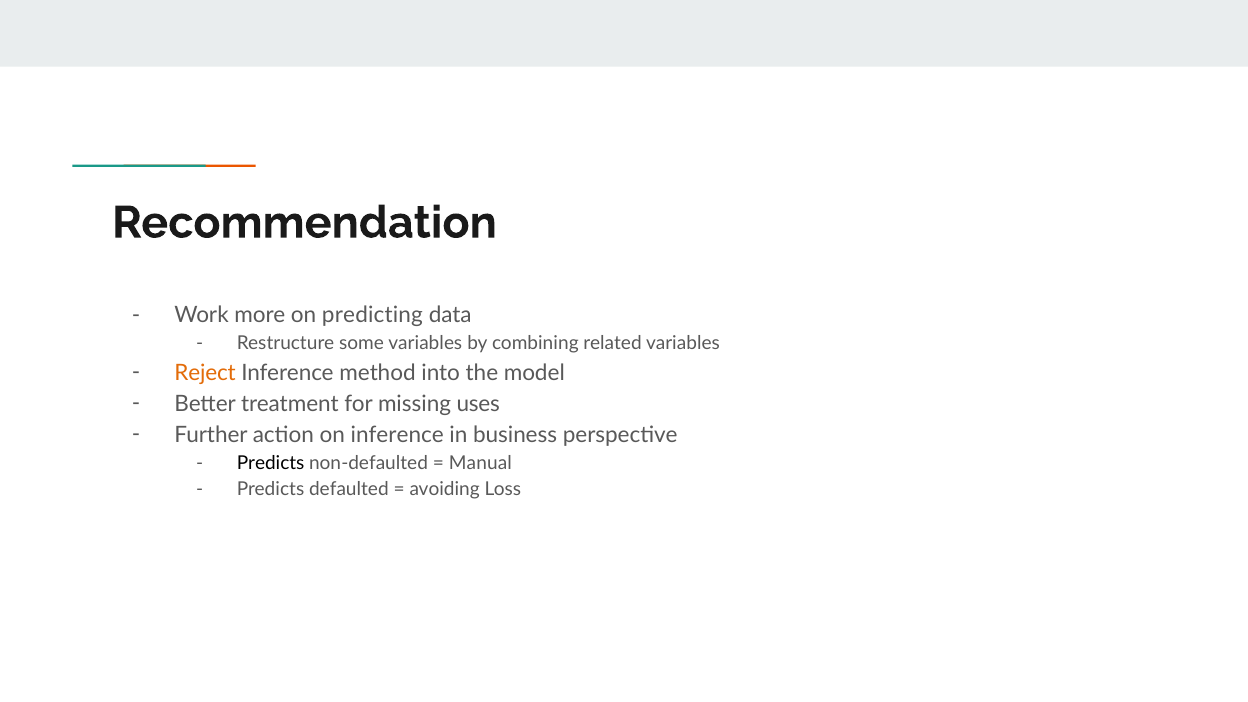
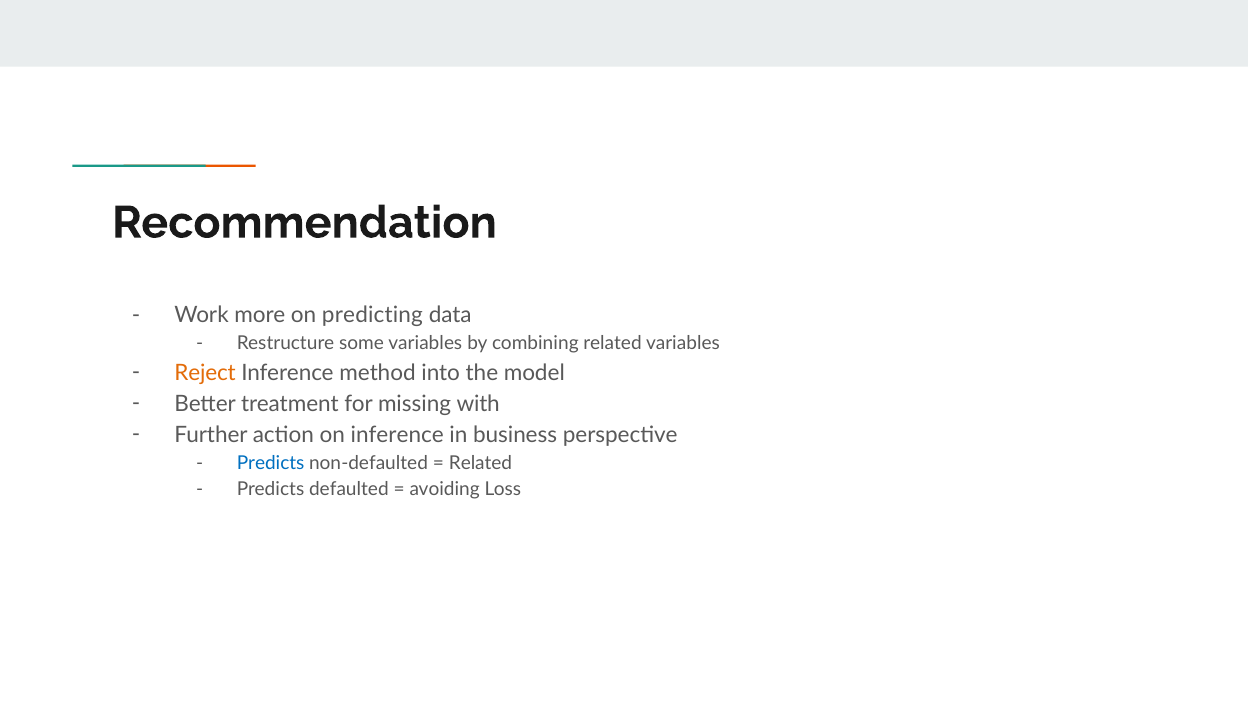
uses: uses -> with
Predicts at (271, 463) colour: black -> blue
Manual at (480, 463): Manual -> Related
